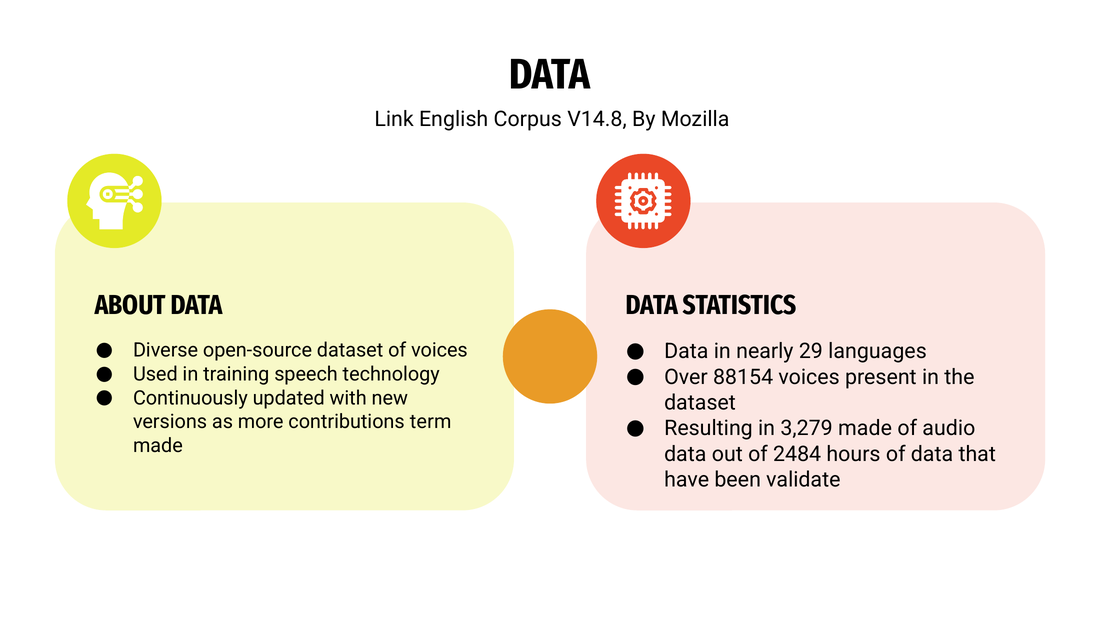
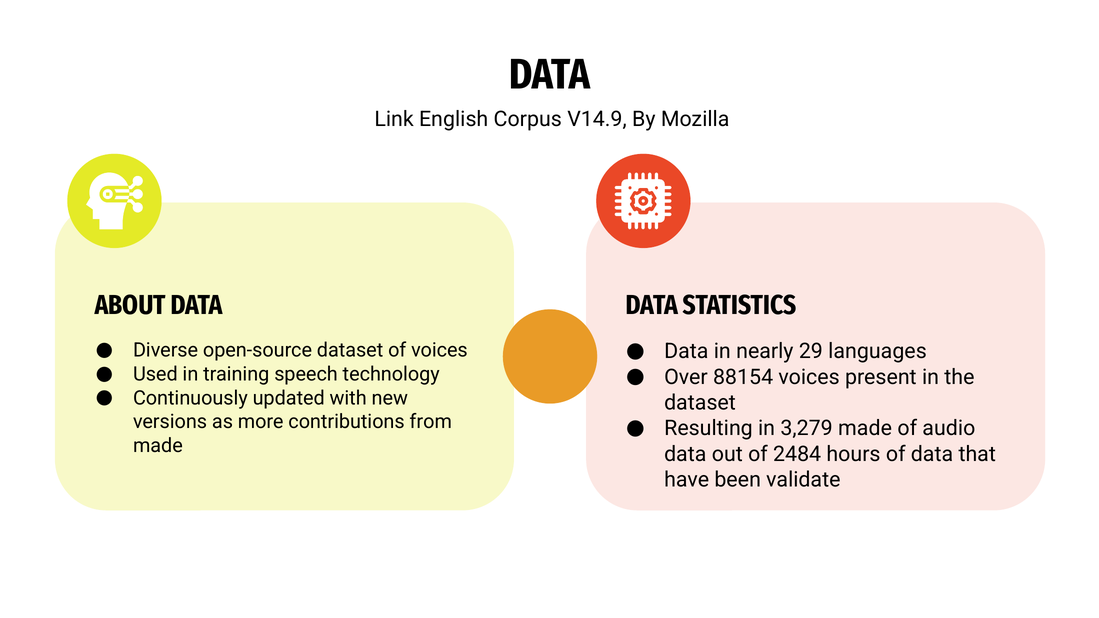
V14.8: V14.8 -> V14.9
term: term -> from
